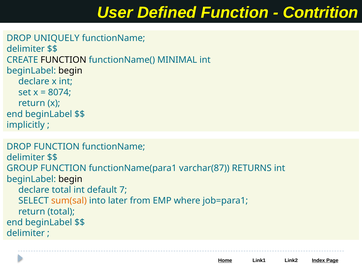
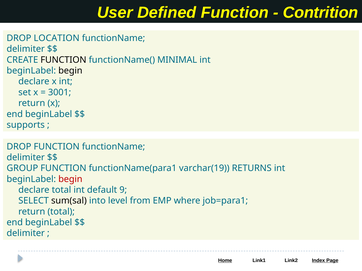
UNIQUELY: UNIQUELY -> LOCATION
8074: 8074 -> 3001
implicitly: implicitly -> supports
varchar(87: varchar(87 -> varchar(19
begin at (70, 179) colour: black -> red
7: 7 -> 9
sum(sal colour: orange -> black
later: later -> level
